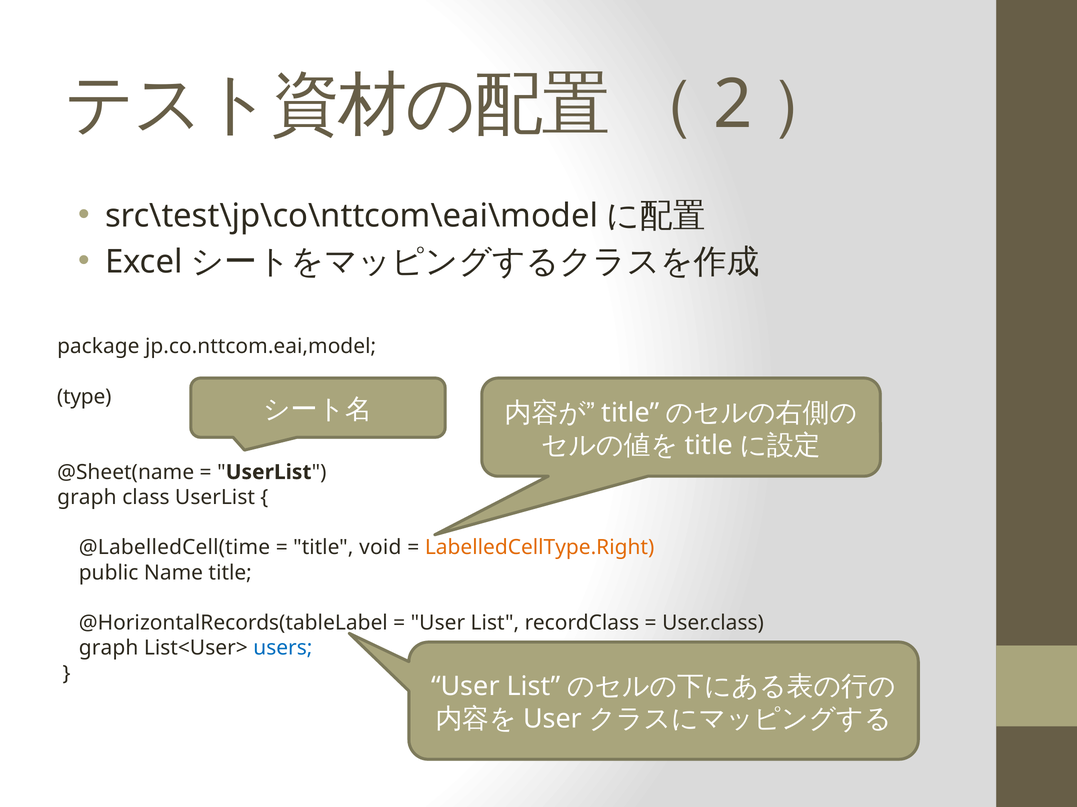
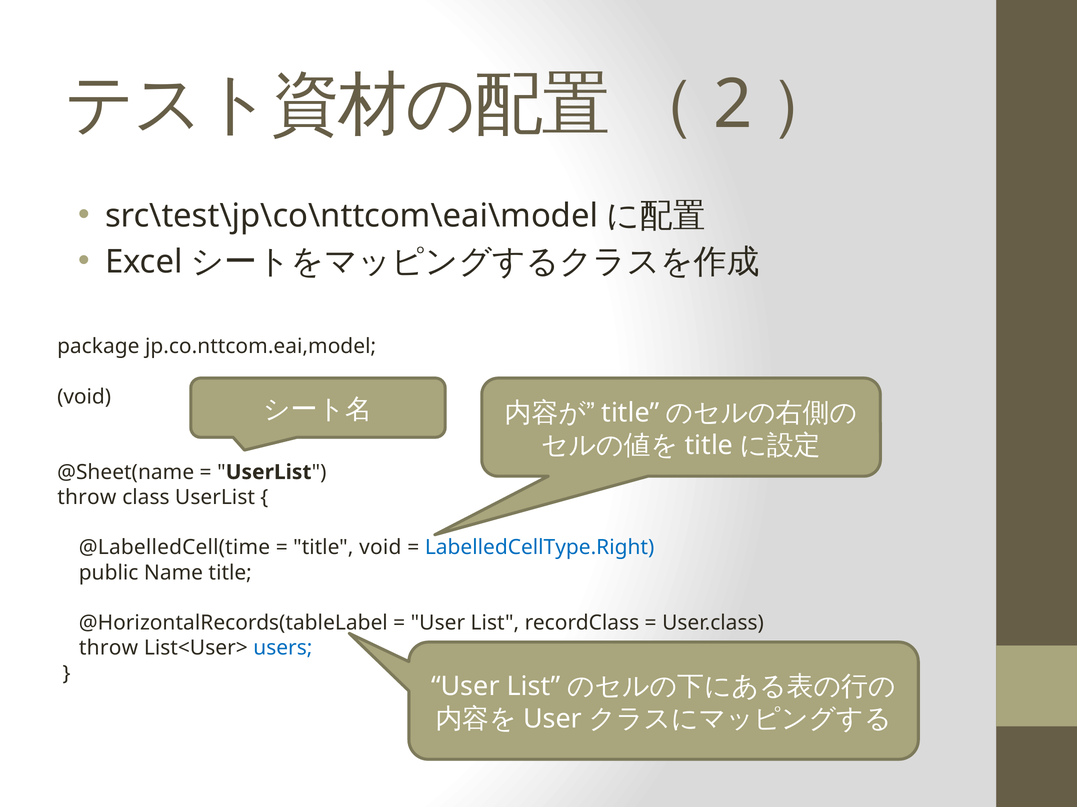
type at (84, 397): type -> void
graph at (87, 498): graph -> throw
LabelledCellType.Right colour: orange -> blue
graph at (109, 649): graph -> throw
